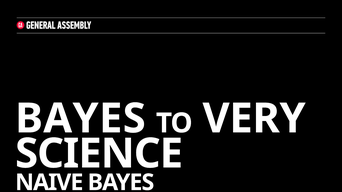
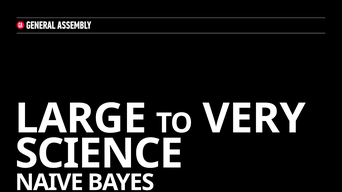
BAYES at (80, 119): BAYES -> LARGE
